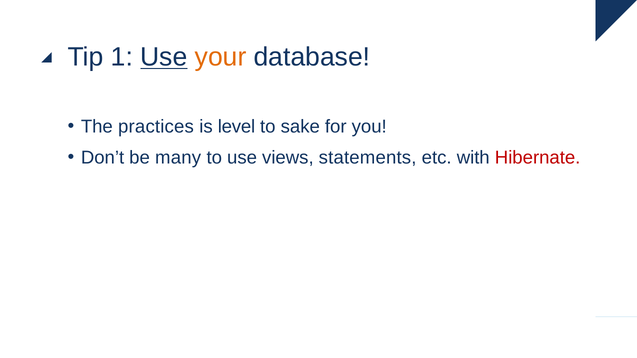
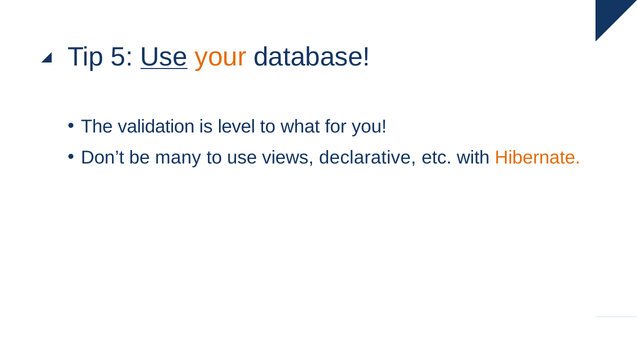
1: 1 -> 5
practices: practices -> validation
sake: sake -> what
statements: statements -> declarative
Hibernate colour: red -> orange
